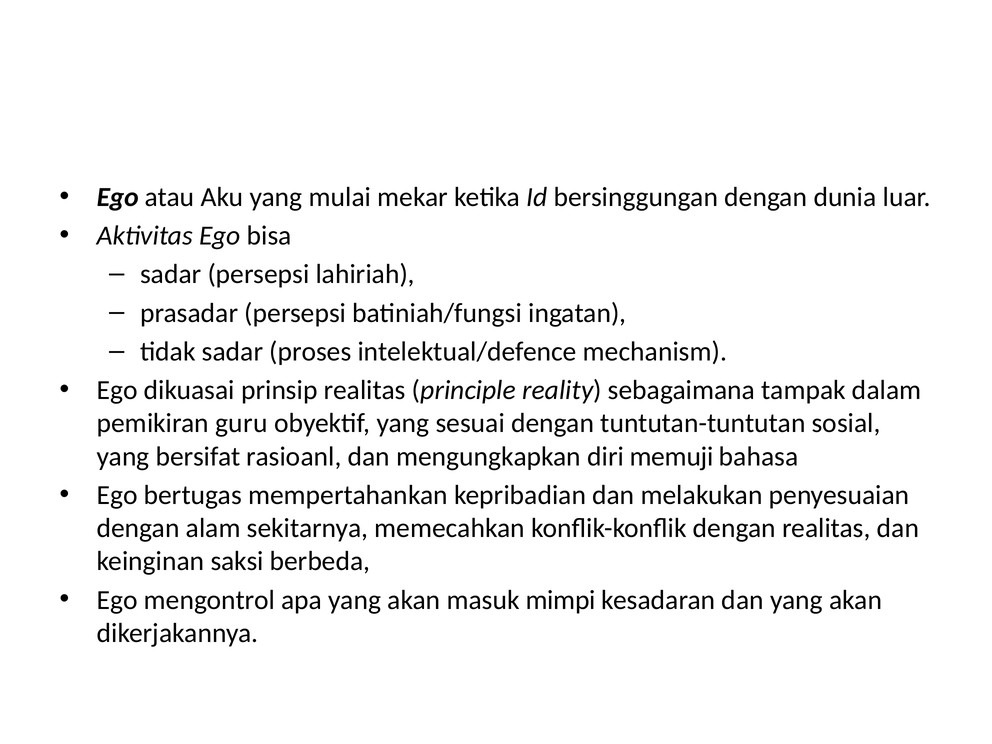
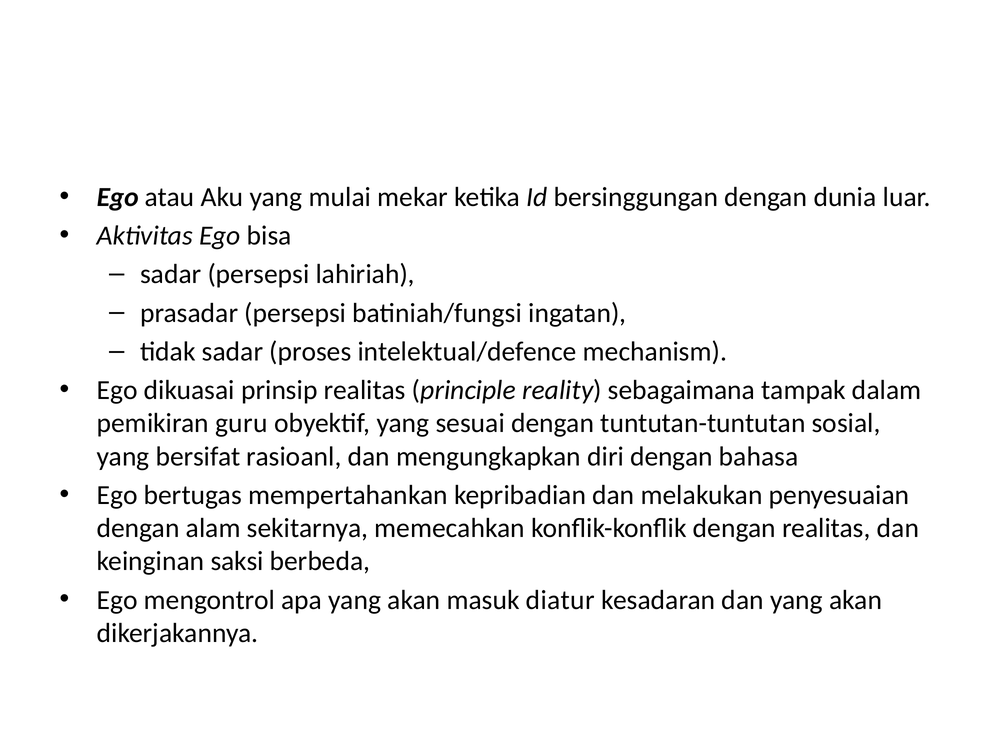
diri memuji: memuji -> dengan
mimpi: mimpi -> diatur
